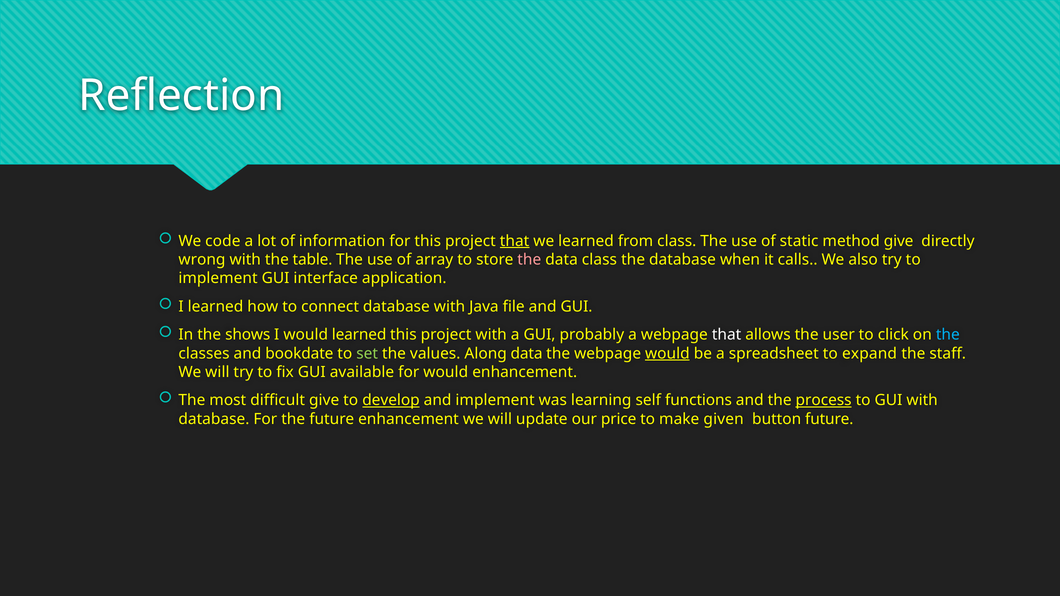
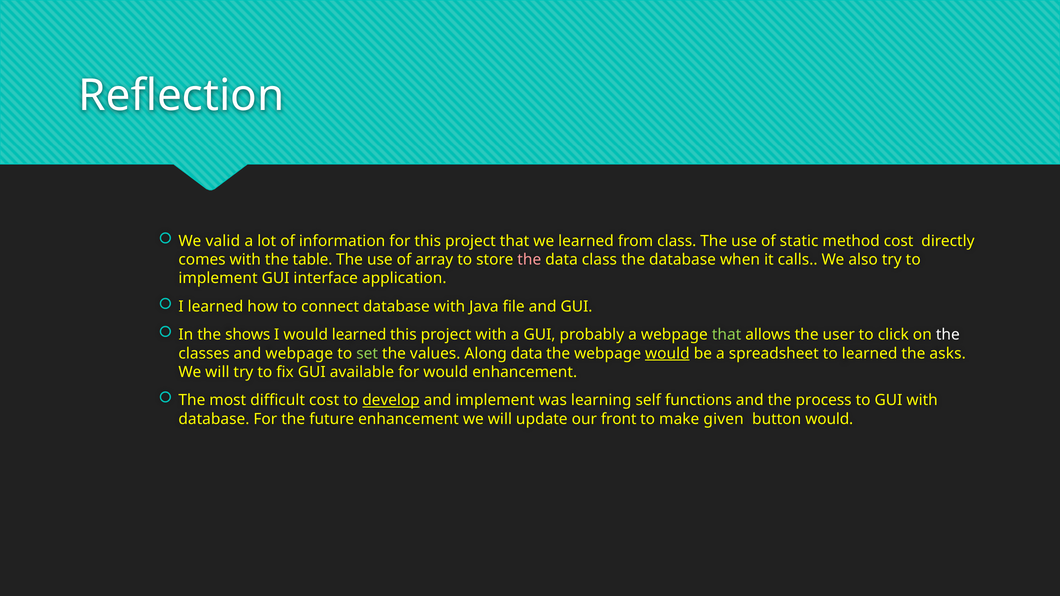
code: code -> valid
that at (515, 241) underline: present -> none
method give: give -> cost
wrong: wrong -> comes
that at (727, 335) colour: white -> light green
the at (948, 335) colour: light blue -> white
and bookdate: bookdate -> webpage
to expand: expand -> learned
staff: staff -> asks
difficult give: give -> cost
process underline: present -> none
price: price -> front
button future: future -> would
